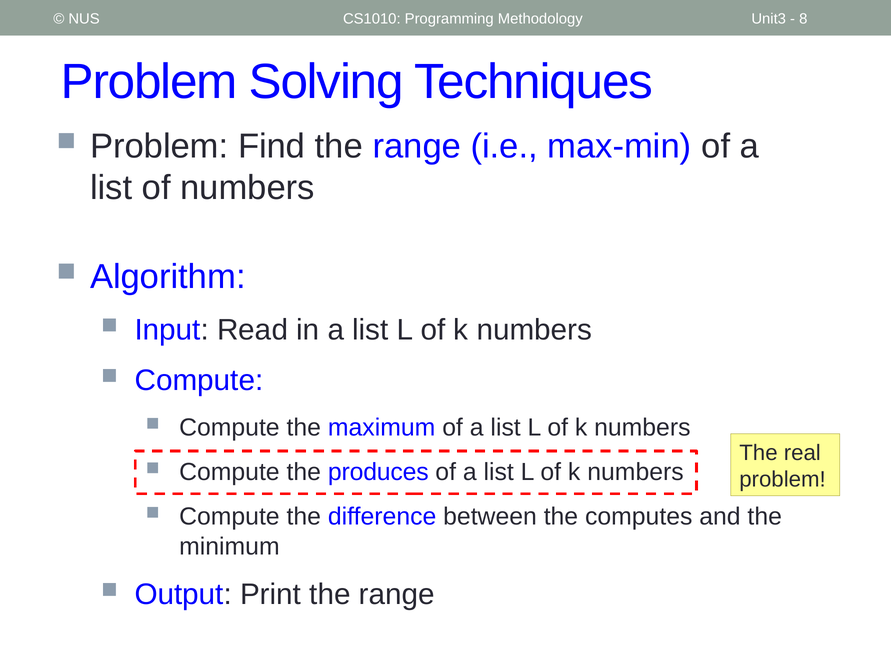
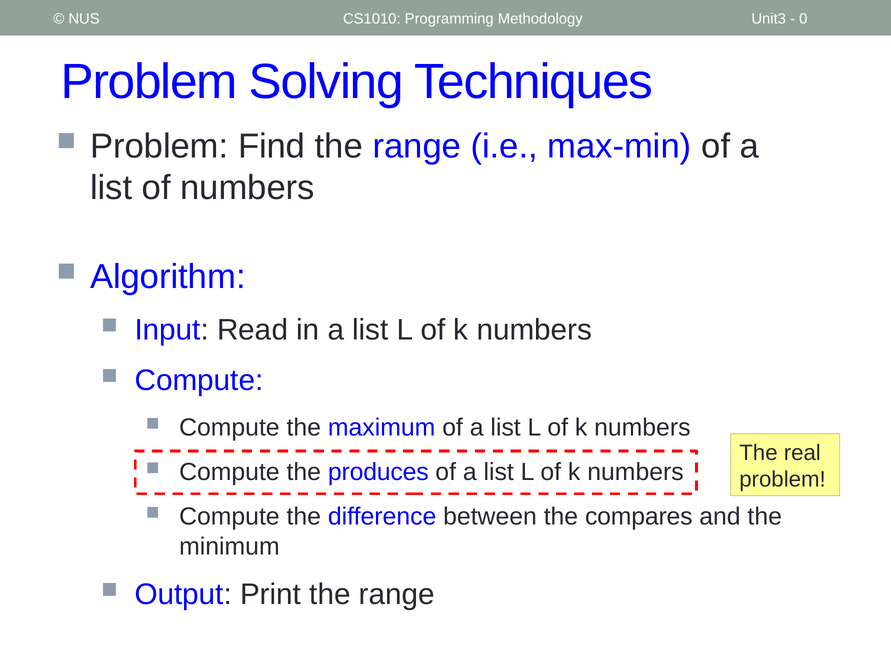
8: 8 -> 0
computes: computes -> compares
